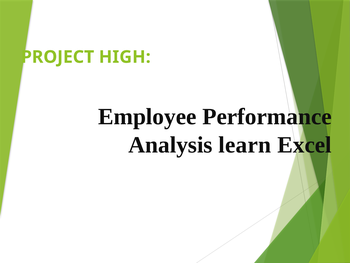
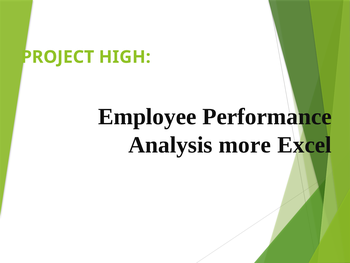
learn: learn -> more
